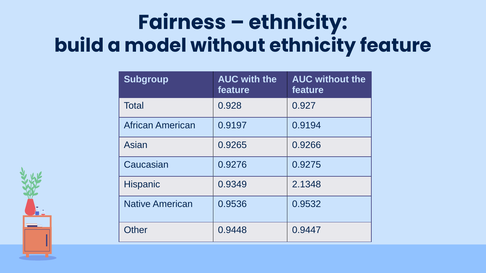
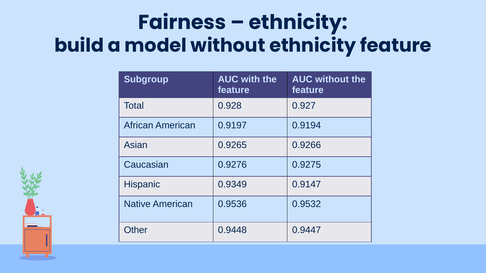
2.1348: 2.1348 -> 0.9147
